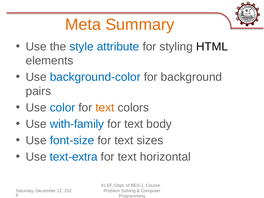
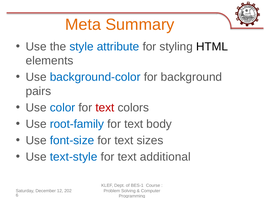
text at (105, 108) colour: orange -> red
with-family: with-family -> root-family
text-extra: text-extra -> text-style
horizontal: horizontal -> additional
